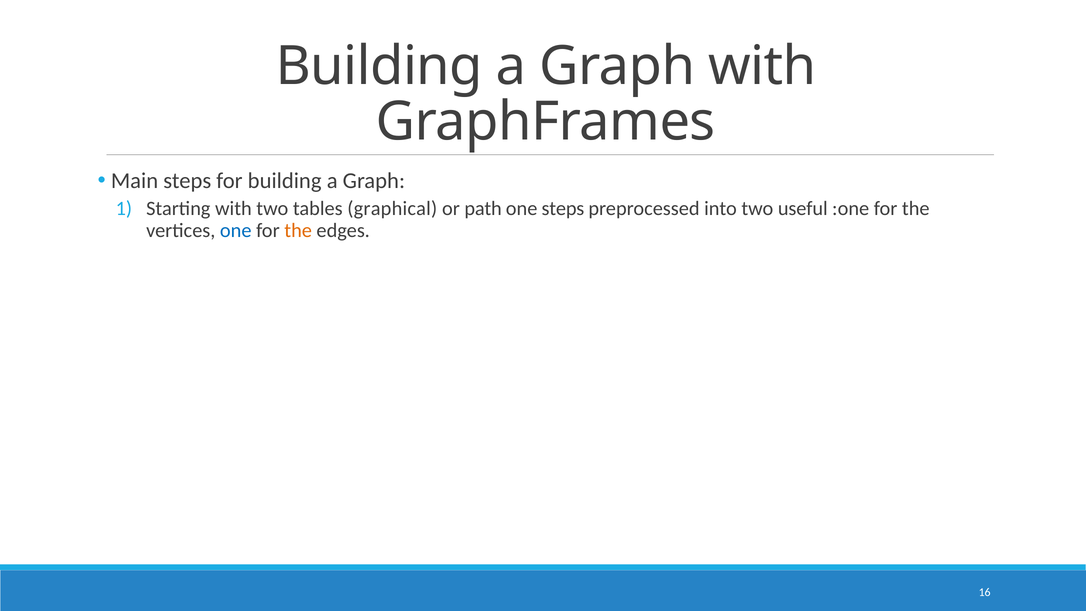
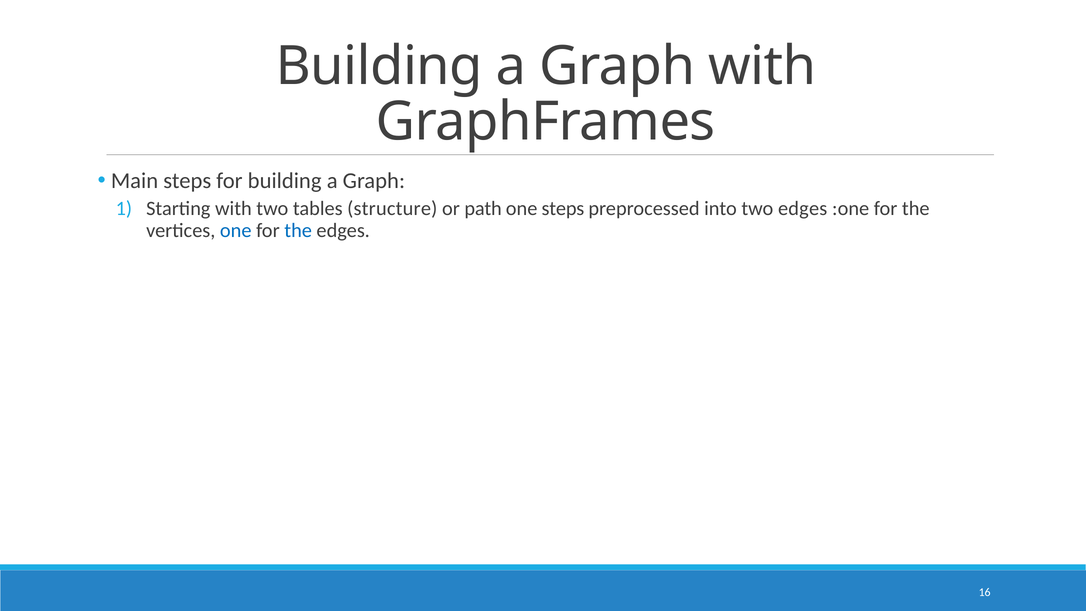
graphical: graphical -> structure
two useful: useful -> edges
the at (298, 230) colour: orange -> blue
